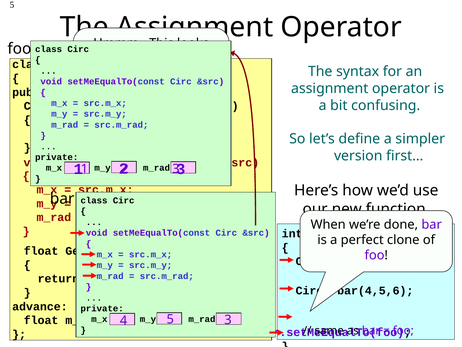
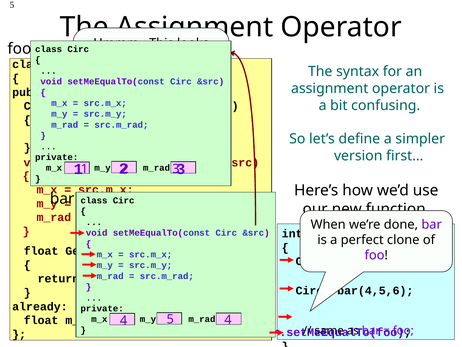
advance: advance -> already
3 at (228, 319): 3 -> 4
